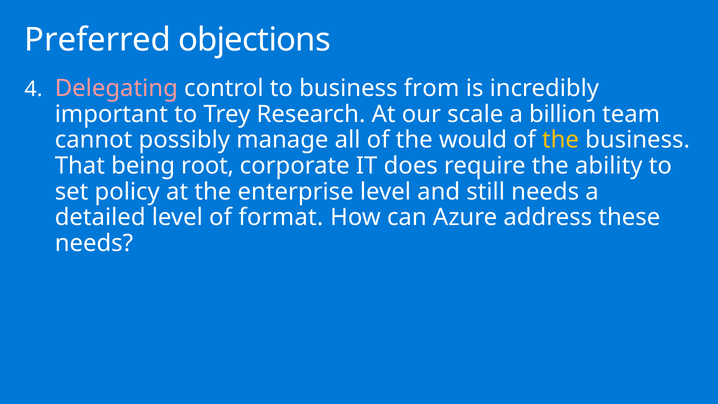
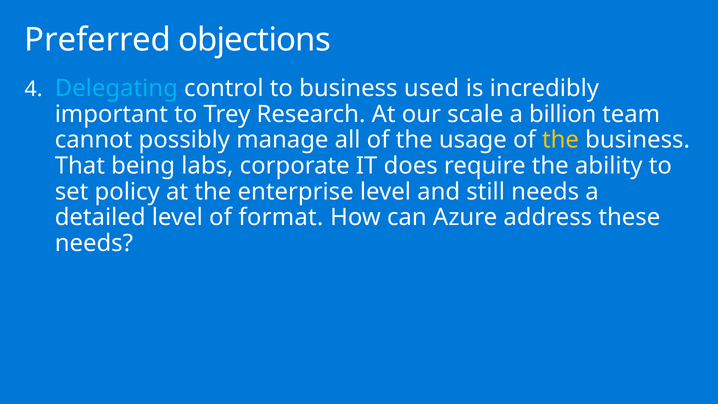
Delegating colour: pink -> light blue
from: from -> used
would: would -> usage
root: root -> labs
